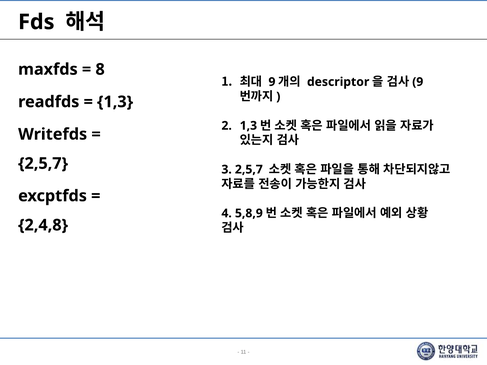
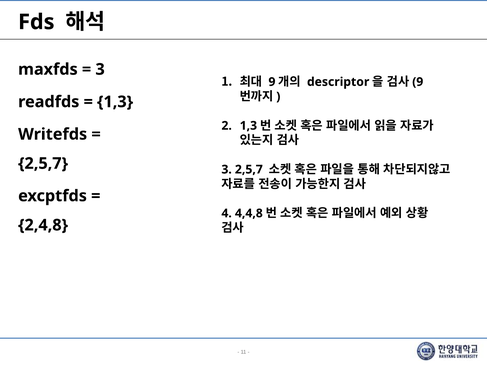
8 at (100, 69): 8 -> 3
5,8,9: 5,8,9 -> 4,4,8
